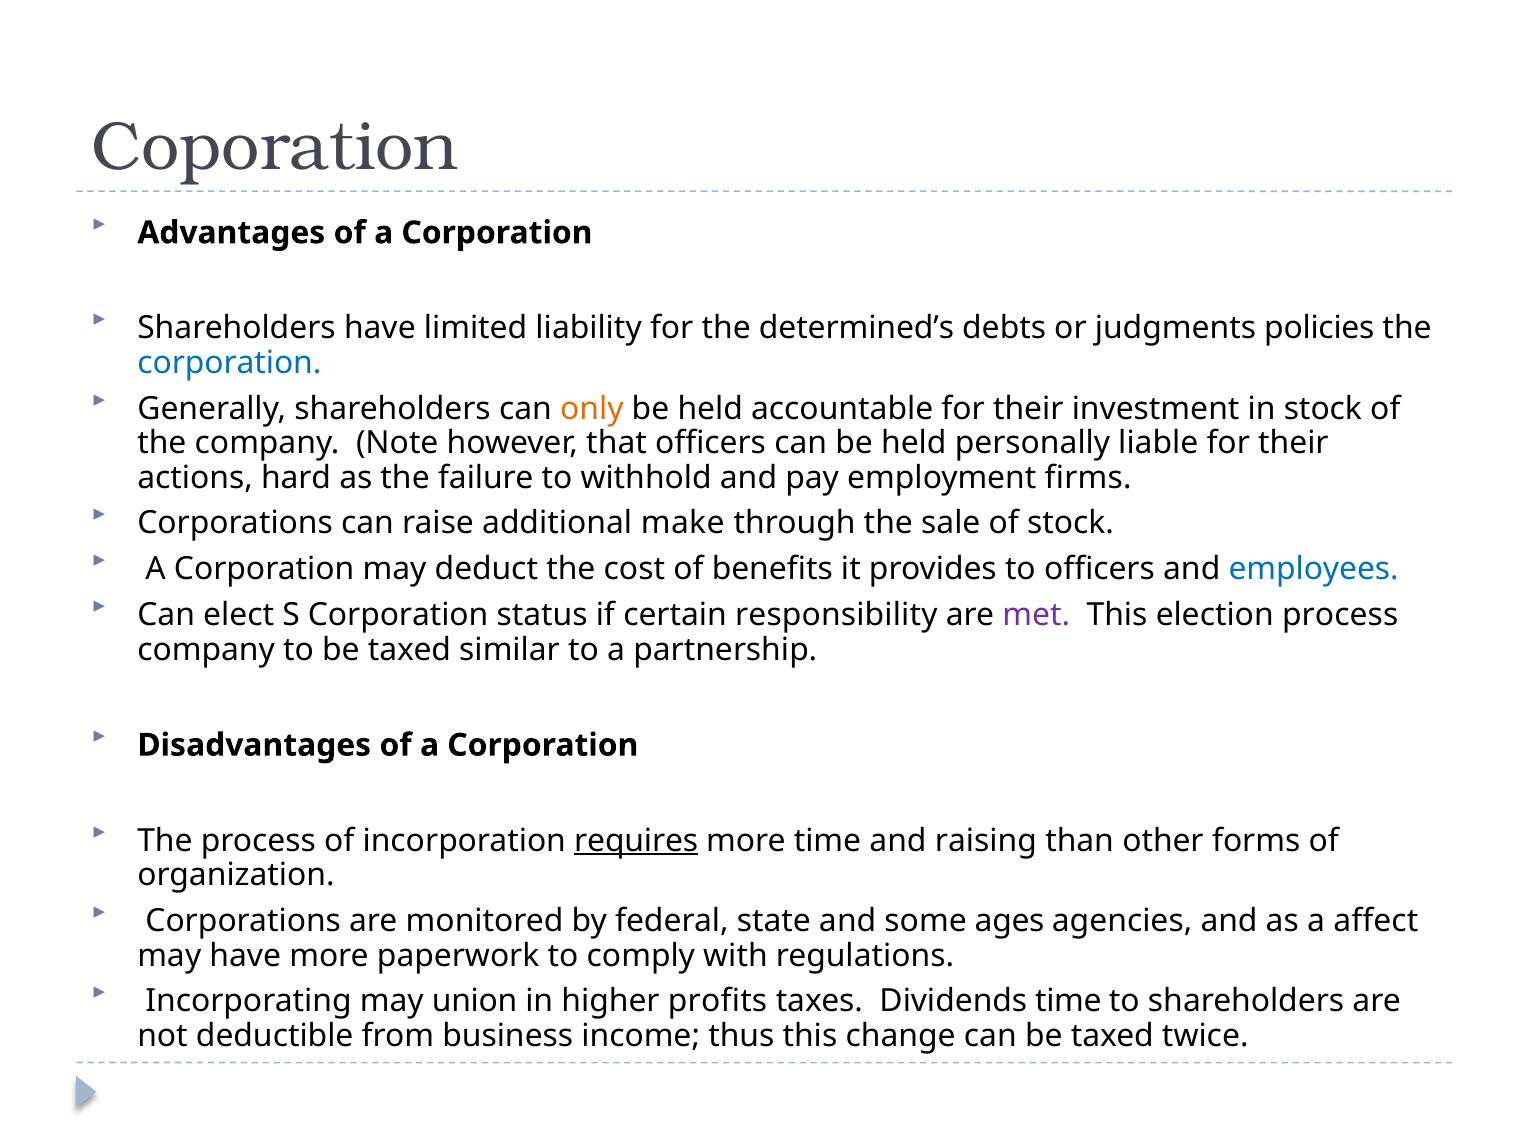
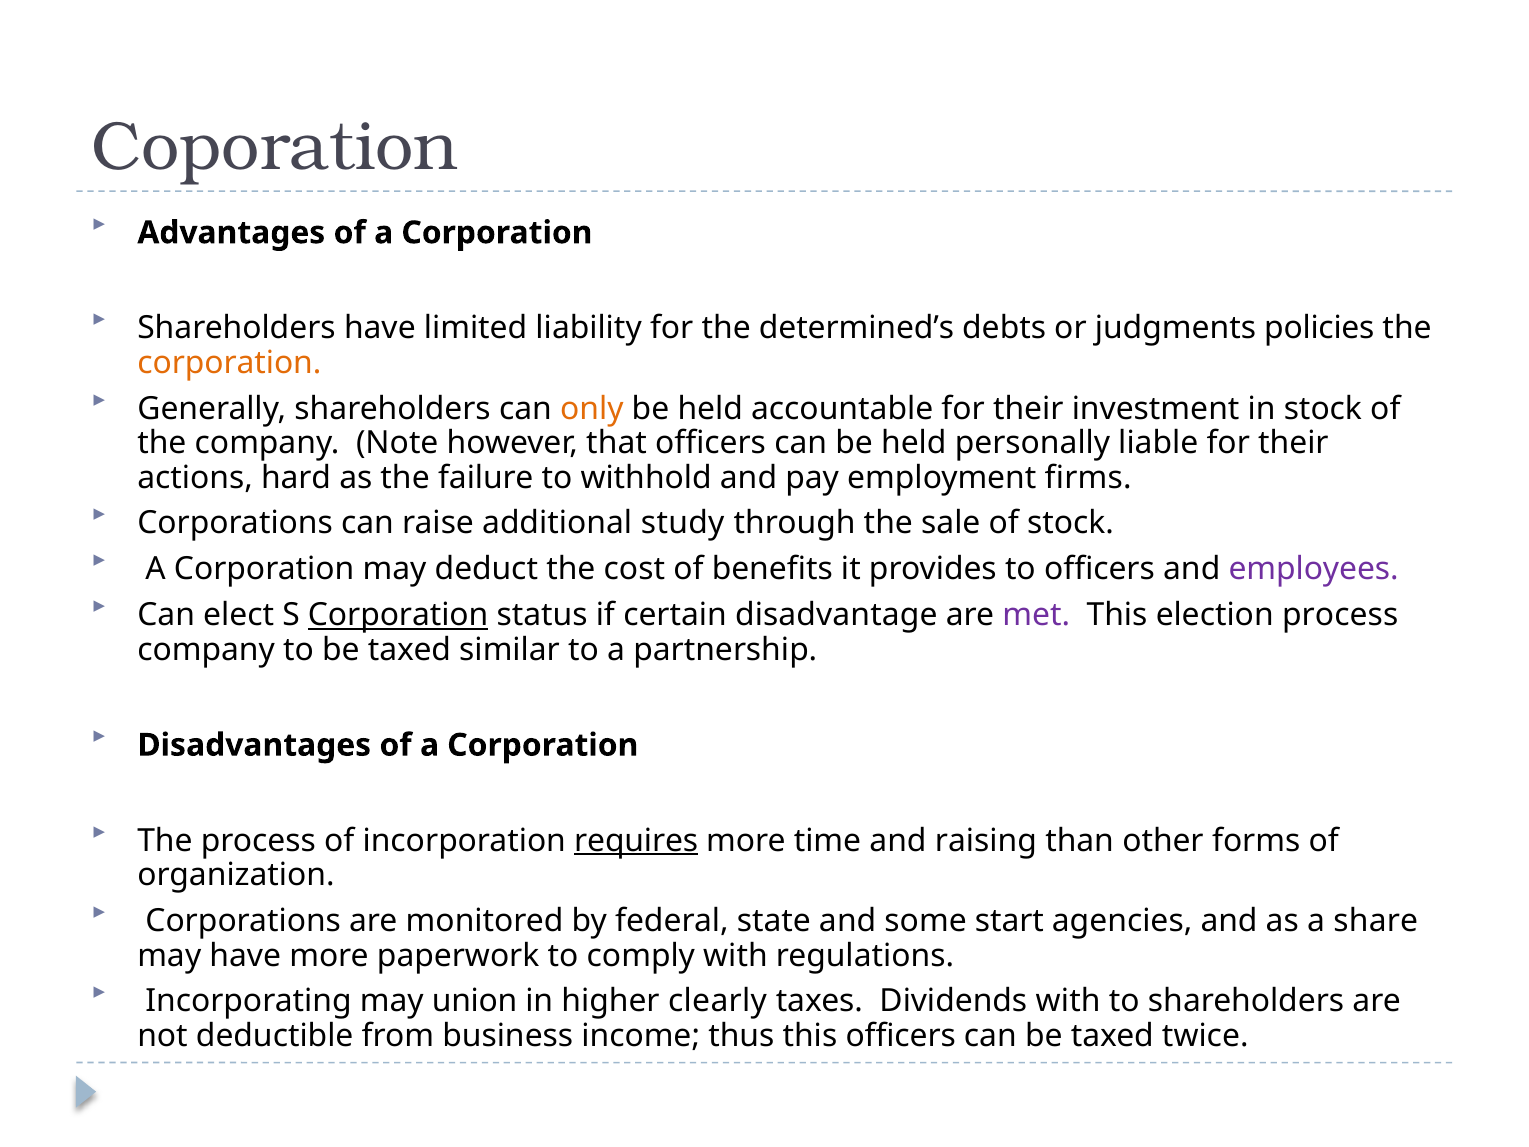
corporation at (229, 363) colour: blue -> orange
make: make -> study
employees colour: blue -> purple
Corporation at (398, 615) underline: none -> present
responsibility: responsibility -> disadvantage
ages: ages -> start
affect: affect -> share
profits: profits -> clearly
Dividends time: time -> with
this change: change -> officers
